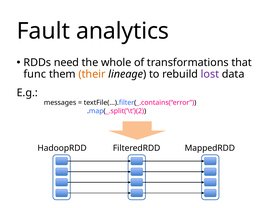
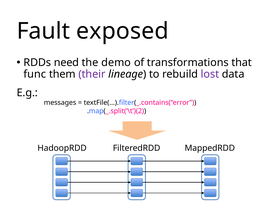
analytics: analytics -> exposed
whole: whole -> demo
their colour: orange -> purple
